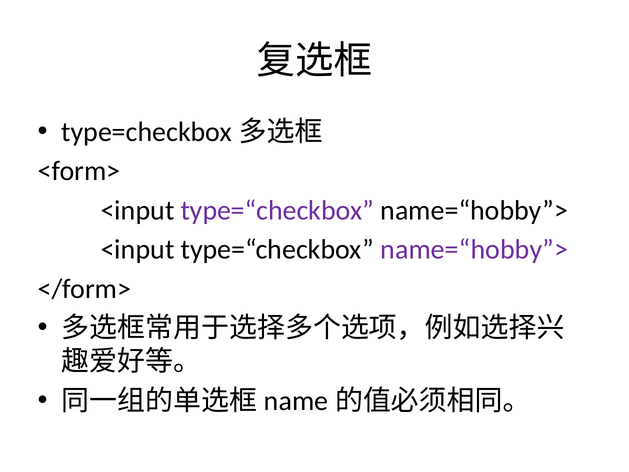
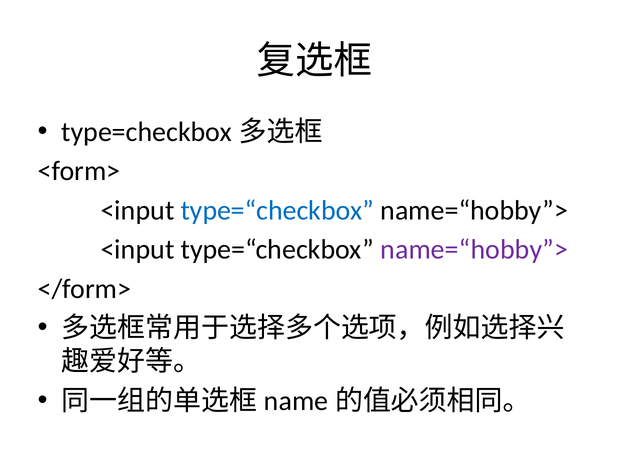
type=“checkbox at (277, 210) colour: purple -> blue
